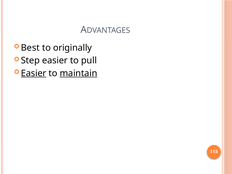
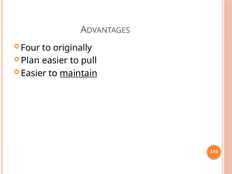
Best: Best -> Four
Step: Step -> Plan
Easier at (34, 73) underline: present -> none
